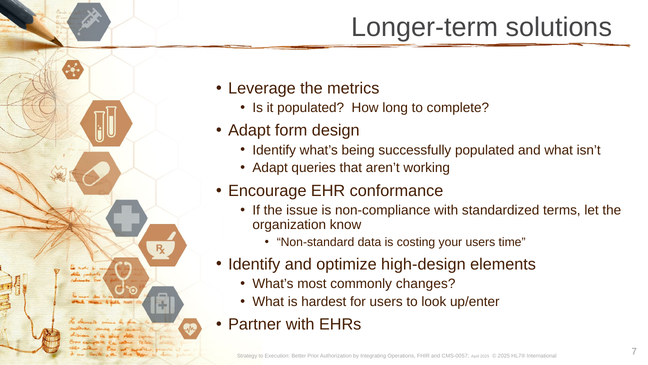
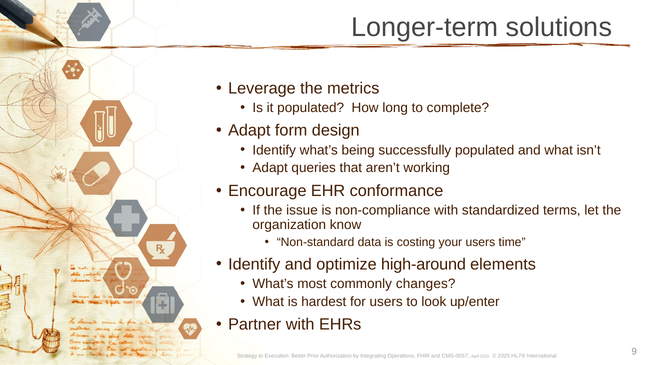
high-design: high-design -> high-around
7: 7 -> 9
